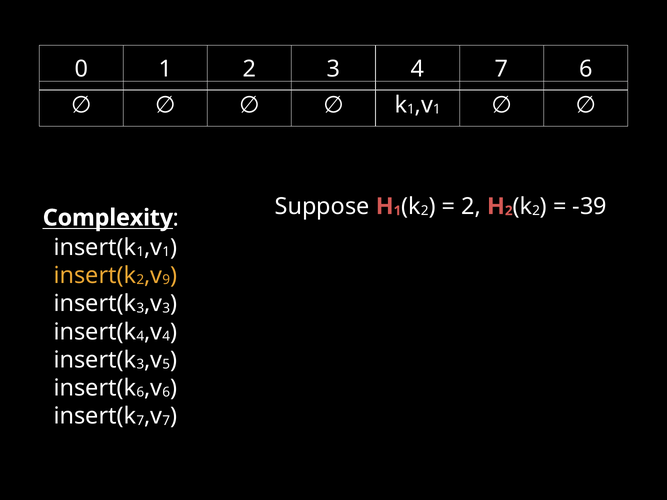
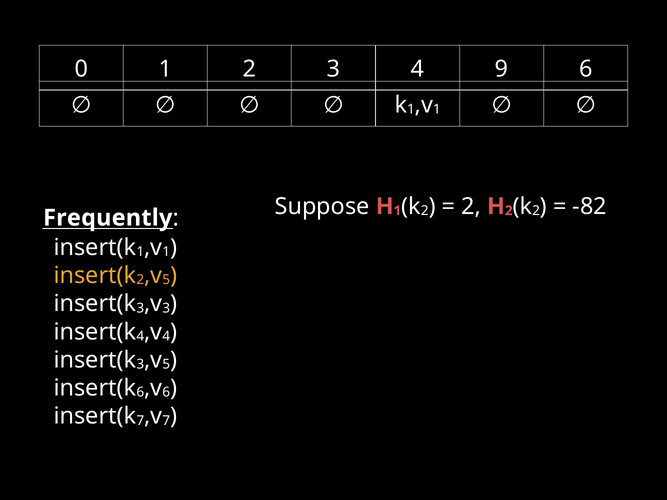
4 7: 7 -> 9
-39: -39 -> -82
Complexity: Complexity -> Frequently
9 at (166, 280): 9 -> 5
